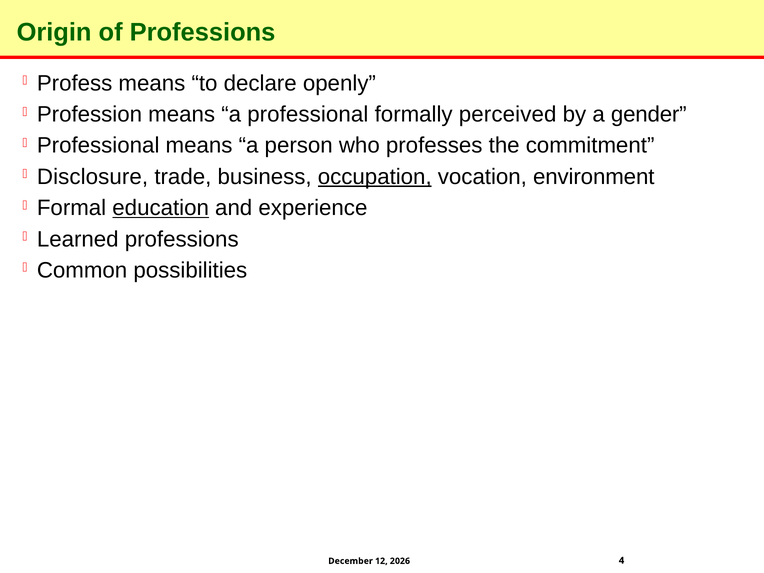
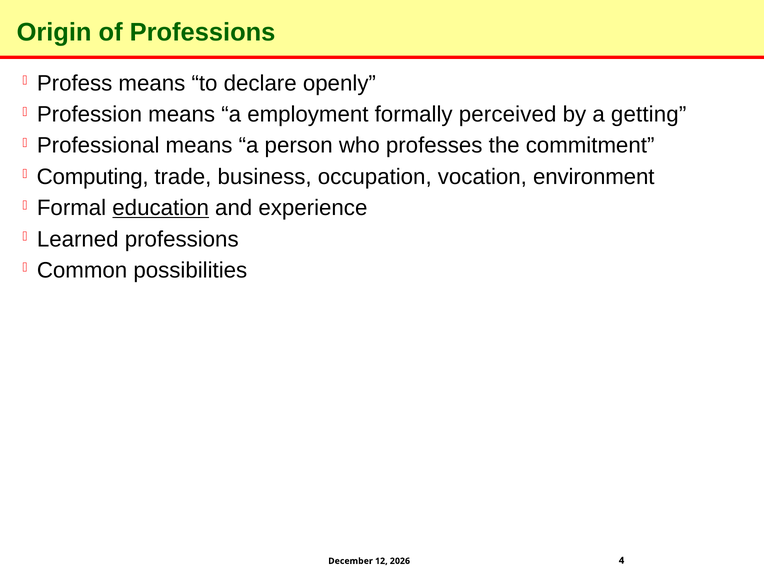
a professional: professional -> employment
gender: gender -> getting
Disclosure: Disclosure -> Computing
occupation underline: present -> none
